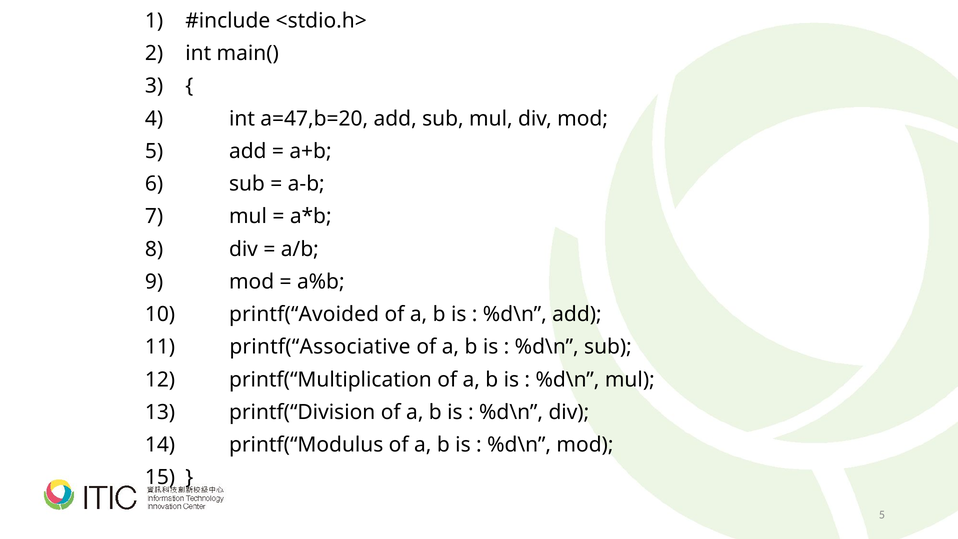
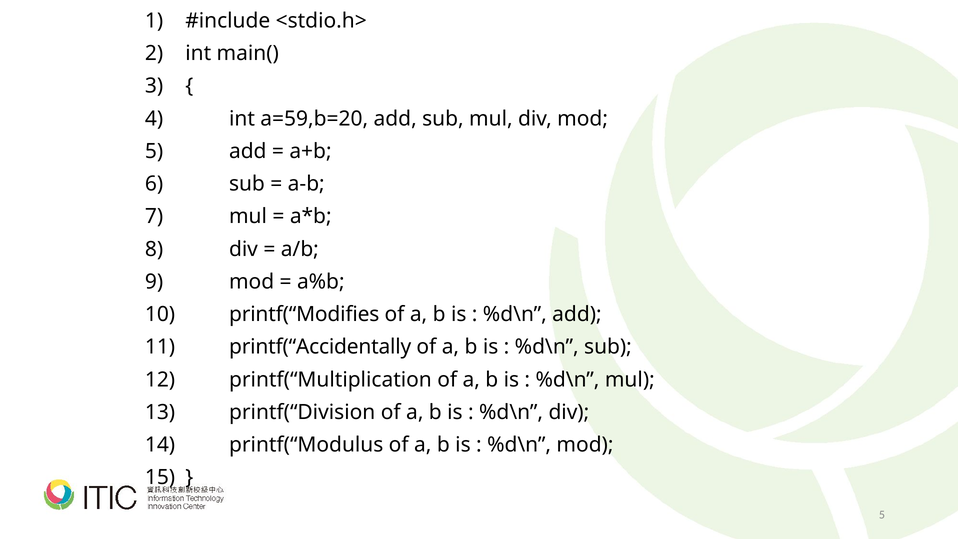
a=47,b=20: a=47,b=20 -> a=59,b=20
printf(“Avoided: printf(“Avoided -> printf(“Modifies
printf(“Associative: printf(“Associative -> printf(“Accidentally
